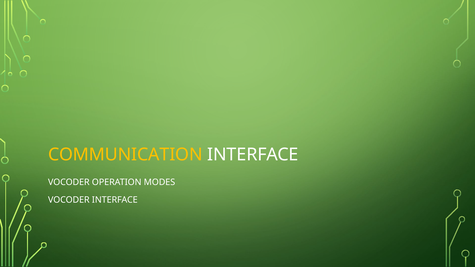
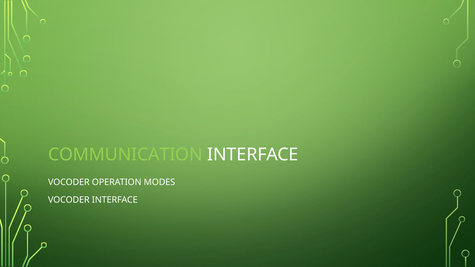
COMMUNICATION colour: yellow -> light green
